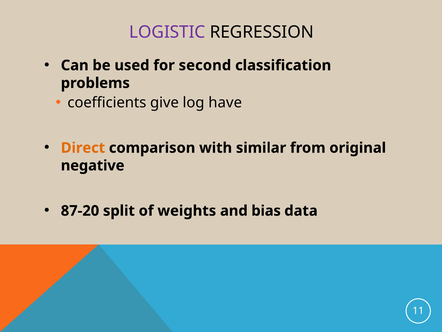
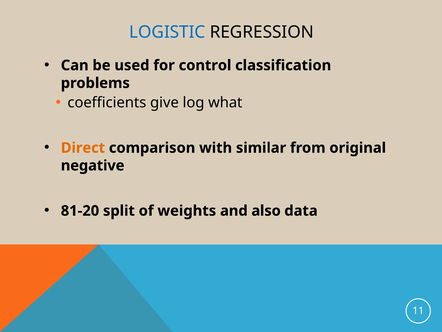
LOGISTIC colour: purple -> blue
second: second -> control
have: have -> what
87-20: 87-20 -> 81-20
bias: bias -> also
